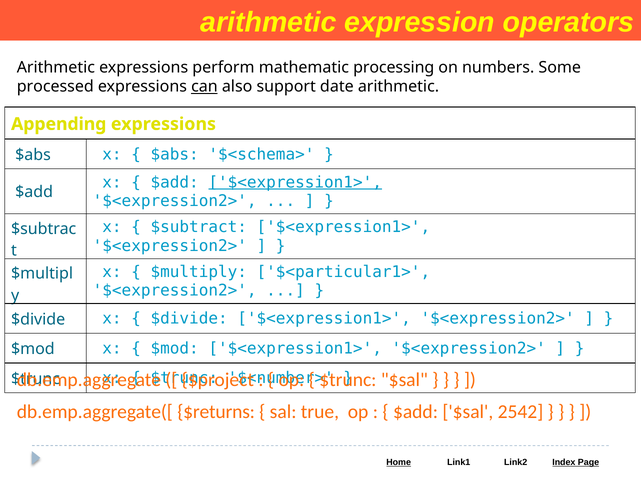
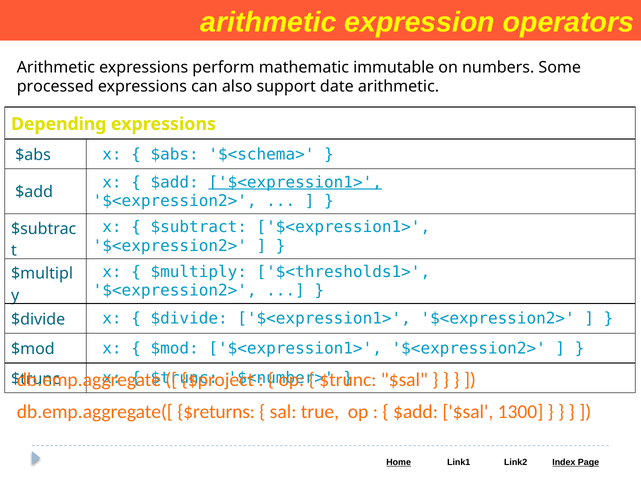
processing: processing -> immutable
can underline: present -> none
Appending: Appending -> Depending
$<particular1>: $<particular1> -> $<thresholds1>
2542: 2542 -> 1300
